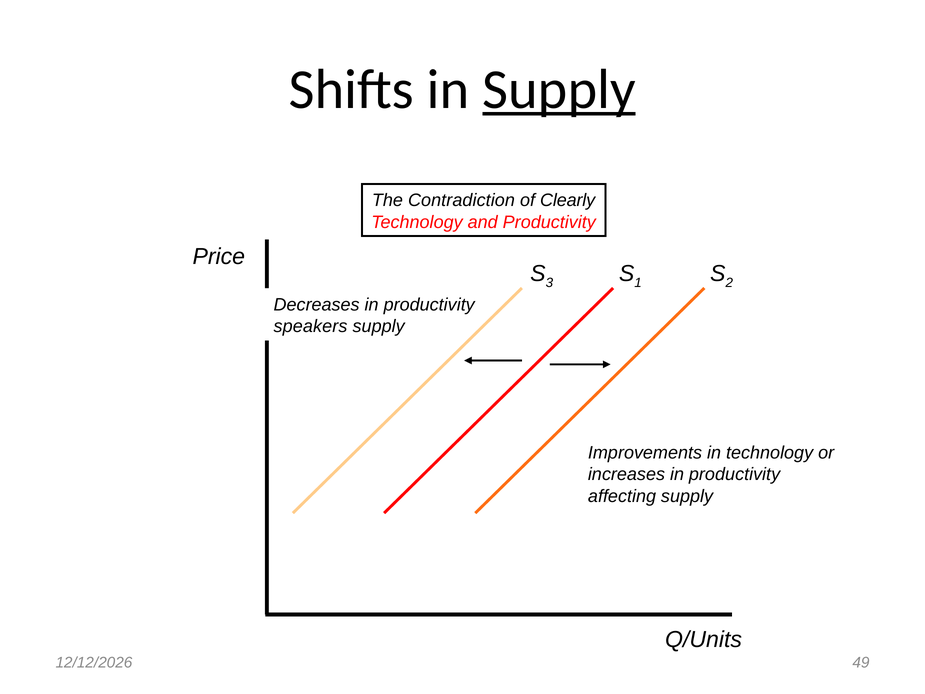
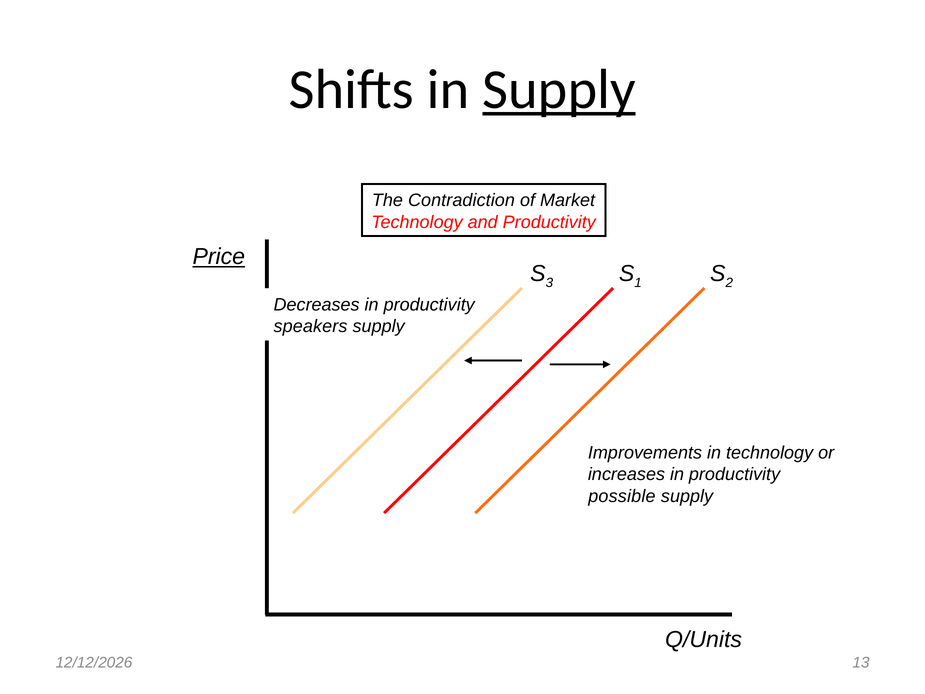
Clearly: Clearly -> Market
Price underline: none -> present
affecting: affecting -> possible
49: 49 -> 13
